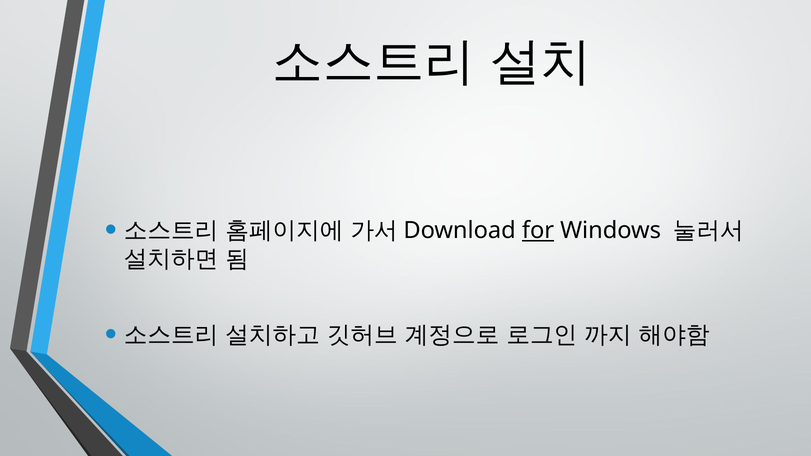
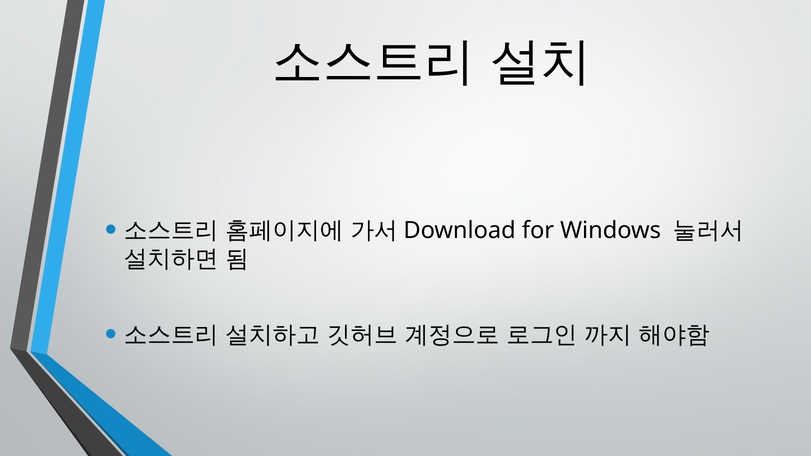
for underline: present -> none
